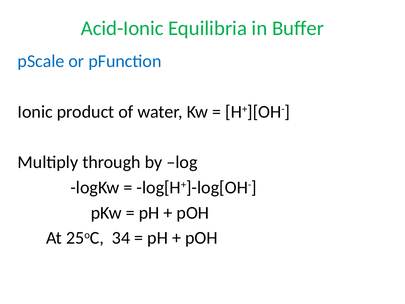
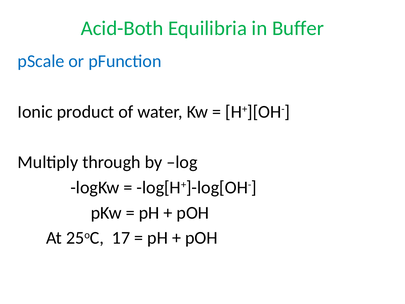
Acid-Ionic: Acid-Ionic -> Acid-Both
34: 34 -> 17
